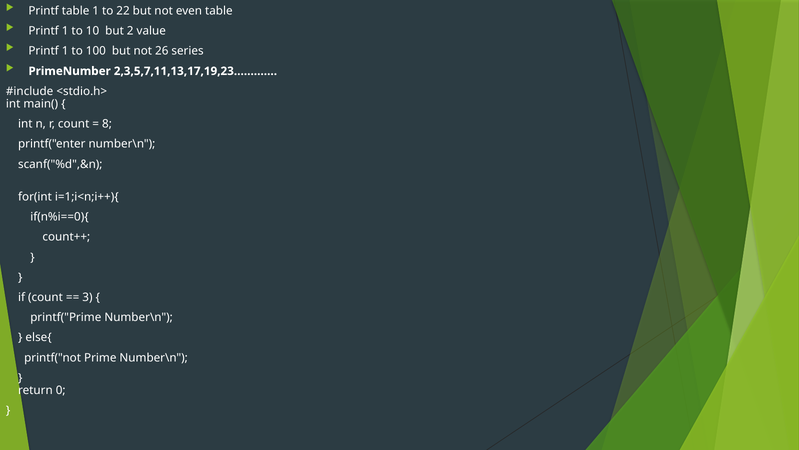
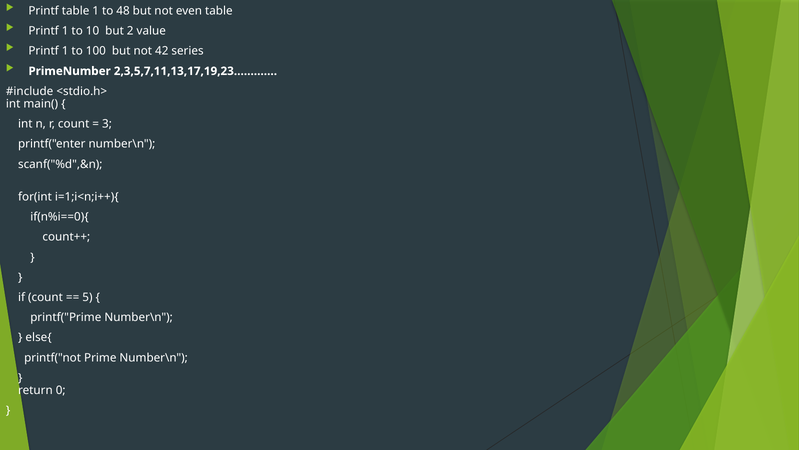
22: 22 -> 48
26: 26 -> 42
8: 8 -> 3
3: 3 -> 5
